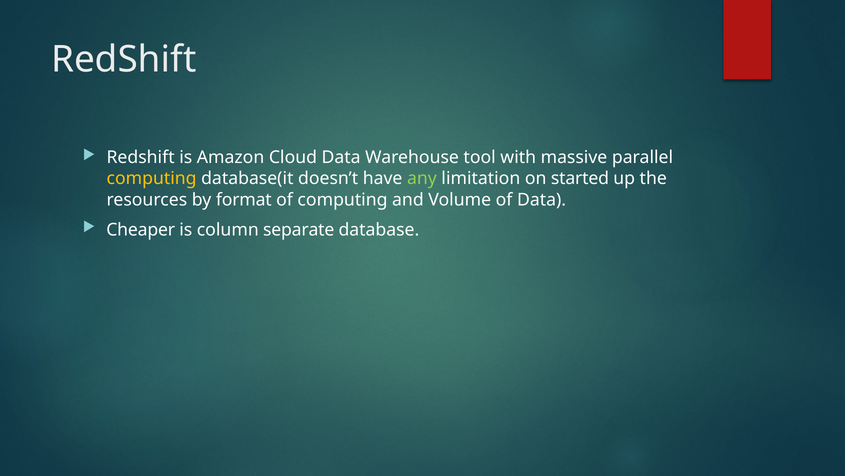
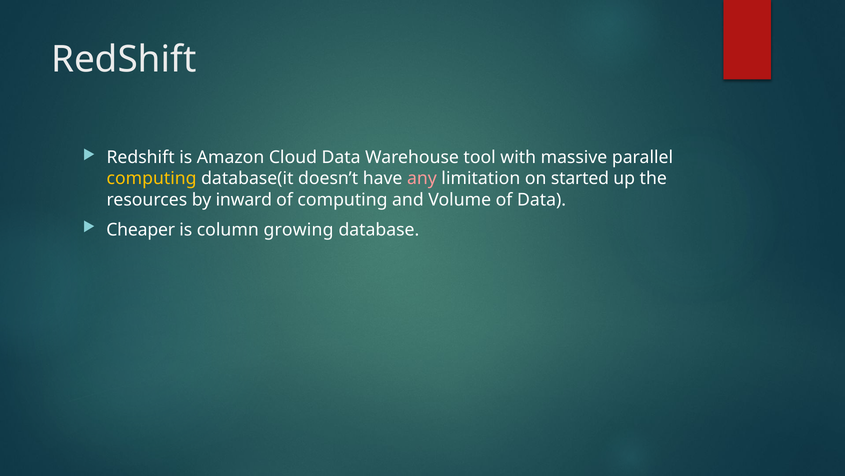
any colour: light green -> pink
format: format -> inward
separate: separate -> growing
